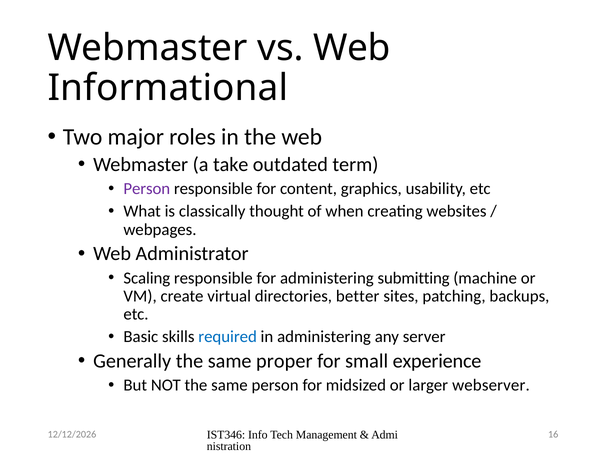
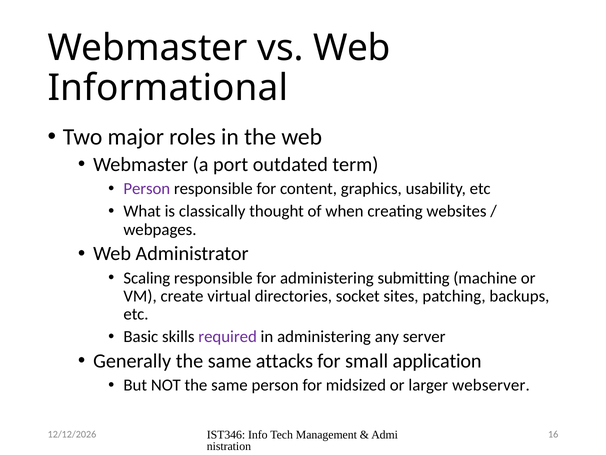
take: take -> port
better: better -> socket
required colour: blue -> purple
proper: proper -> attacks
experience: experience -> application
